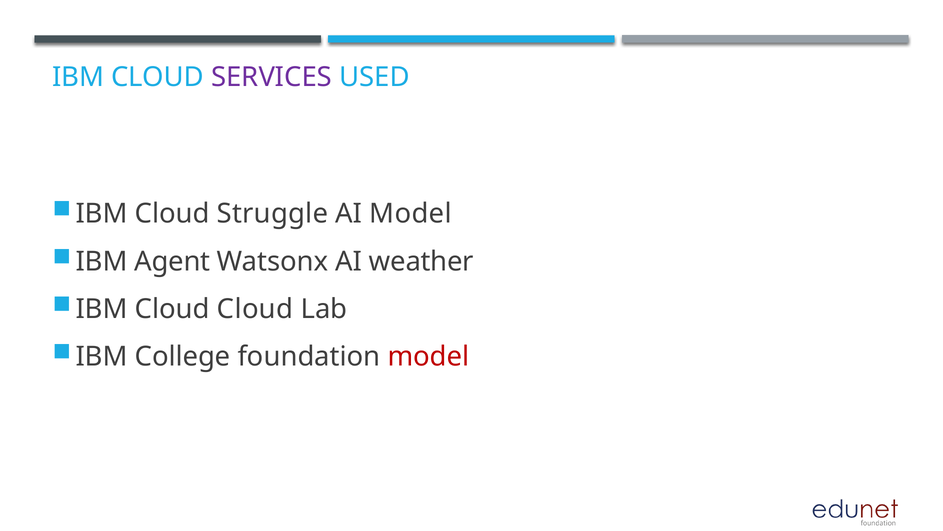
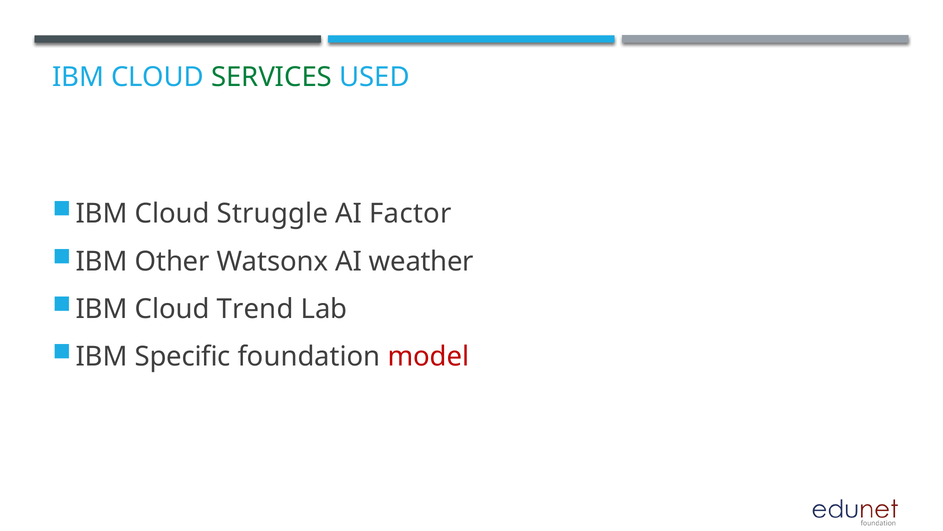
SERVICES colour: purple -> green
AI Model: Model -> Factor
Agent: Agent -> Other
Cloud Cloud: Cloud -> Trend
College: College -> Specific
